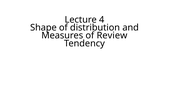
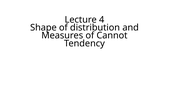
Review: Review -> Cannot
